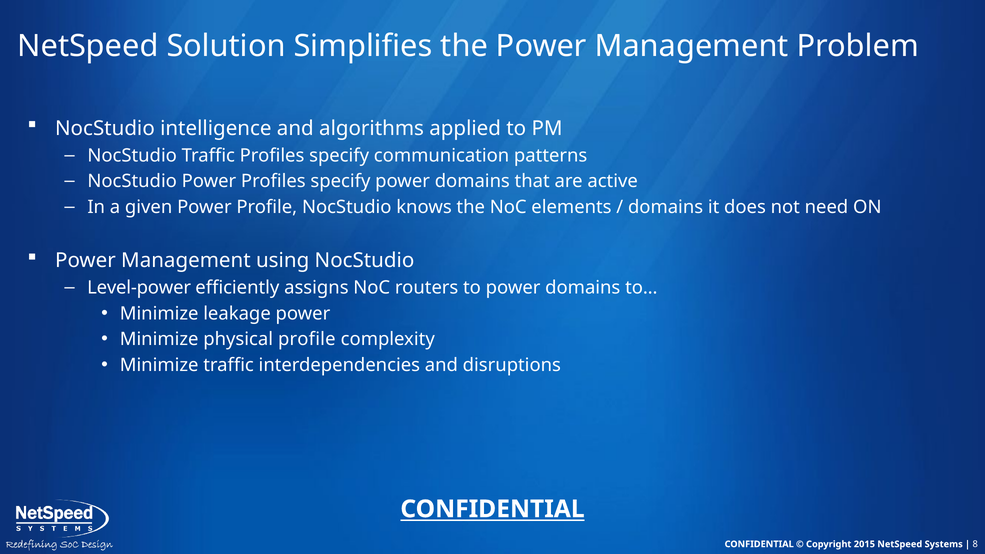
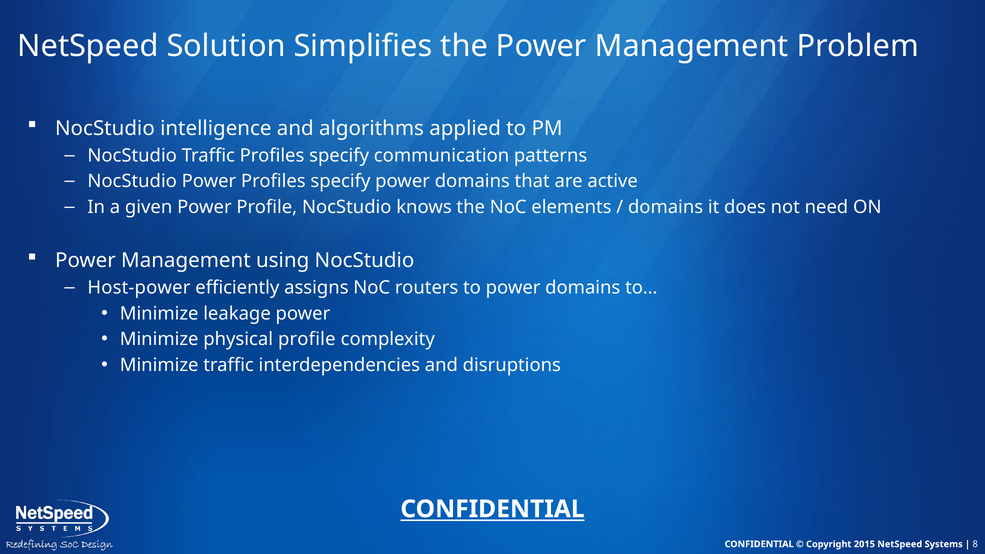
Level-power: Level-power -> Host-power
